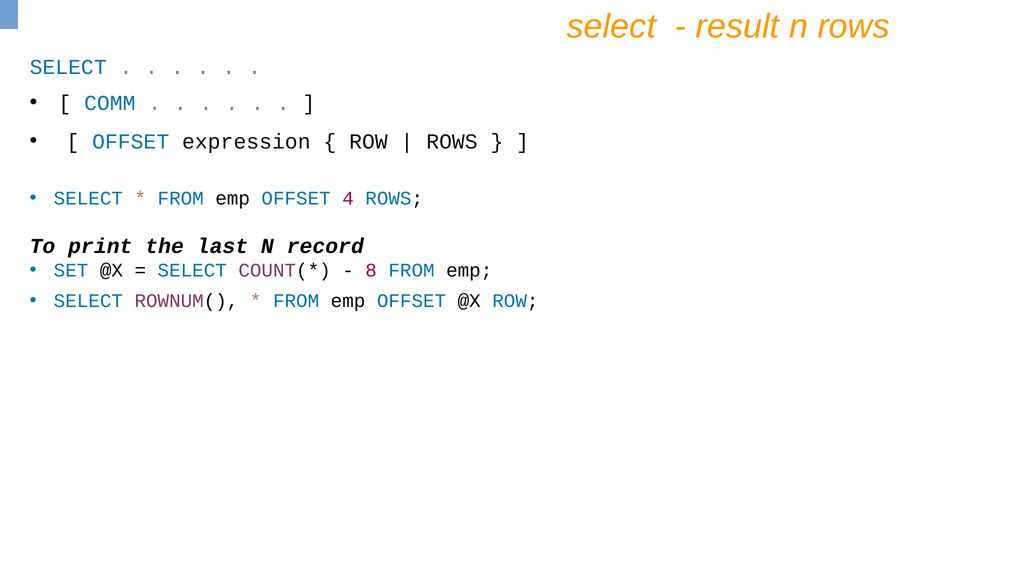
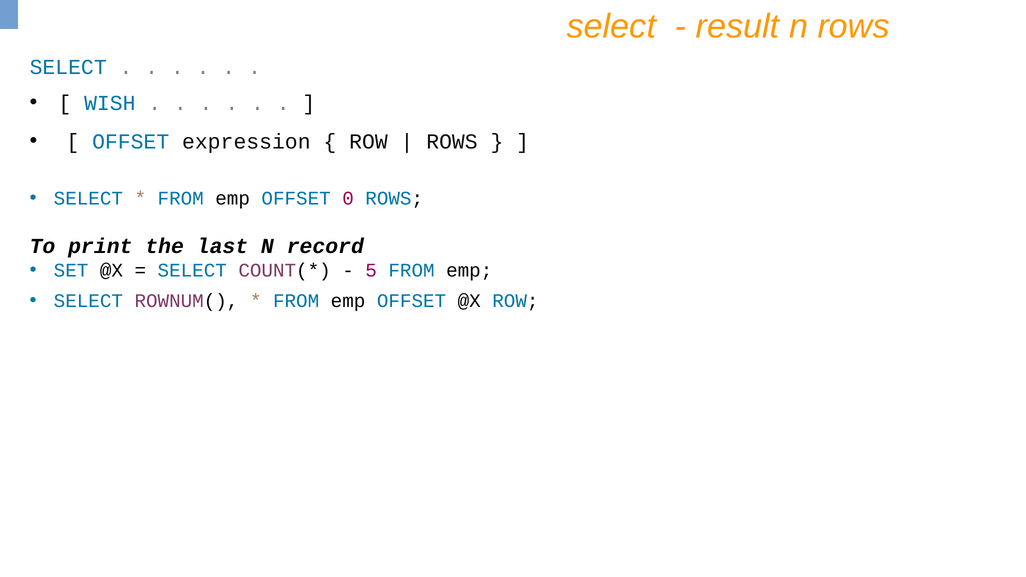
COMM: COMM -> WISH
4: 4 -> 0
8: 8 -> 5
